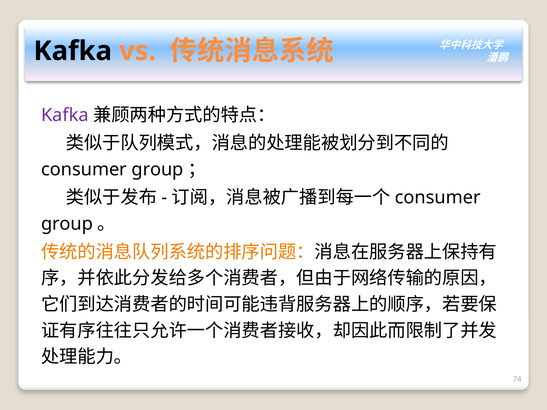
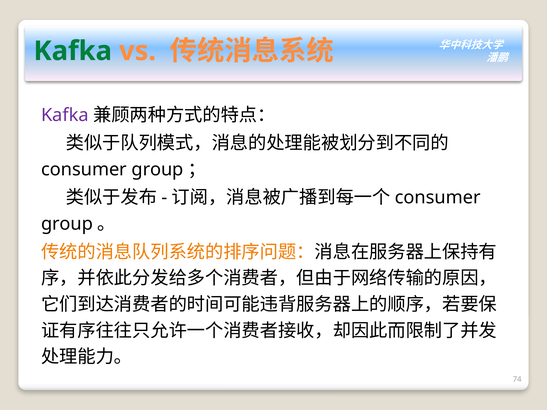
Kafka at (73, 51) colour: black -> green
